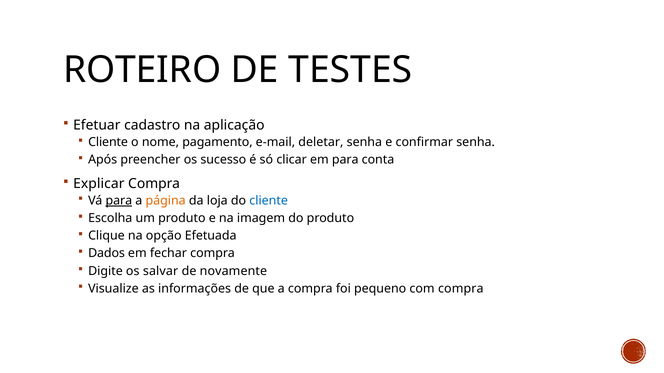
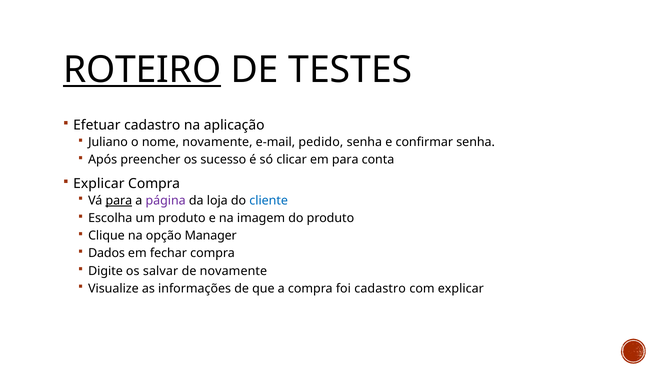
ROTEIRO underline: none -> present
Cliente at (108, 142): Cliente -> Juliano
nome pagamento: pagamento -> novamente
deletar: deletar -> pedido
página colour: orange -> purple
Efetuada: Efetuada -> Manager
foi pequeno: pequeno -> cadastro
com compra: compra -> explicar
